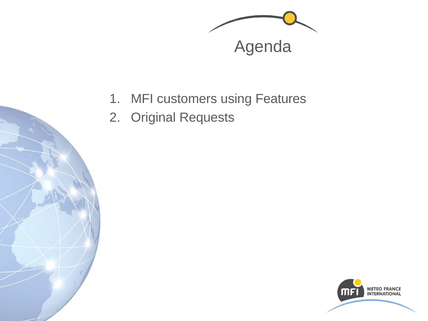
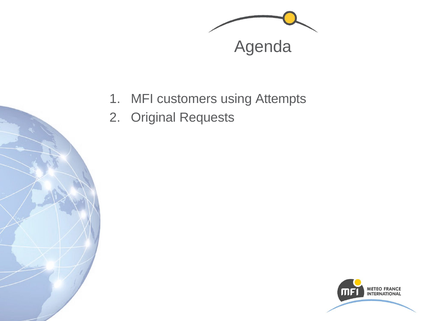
Features: Features -> Attempts
